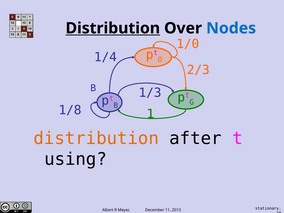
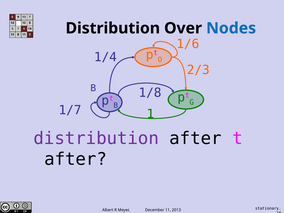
Distribution at (113, 28) underline: present -> none
1/0: 1/0 -> 1/6
1/3: 1/3 -> 1/8
1/8: 1/8 -> 1/7
distribution at (96, 138) colour: orange -> purple
using at (76, 159): using -> after
